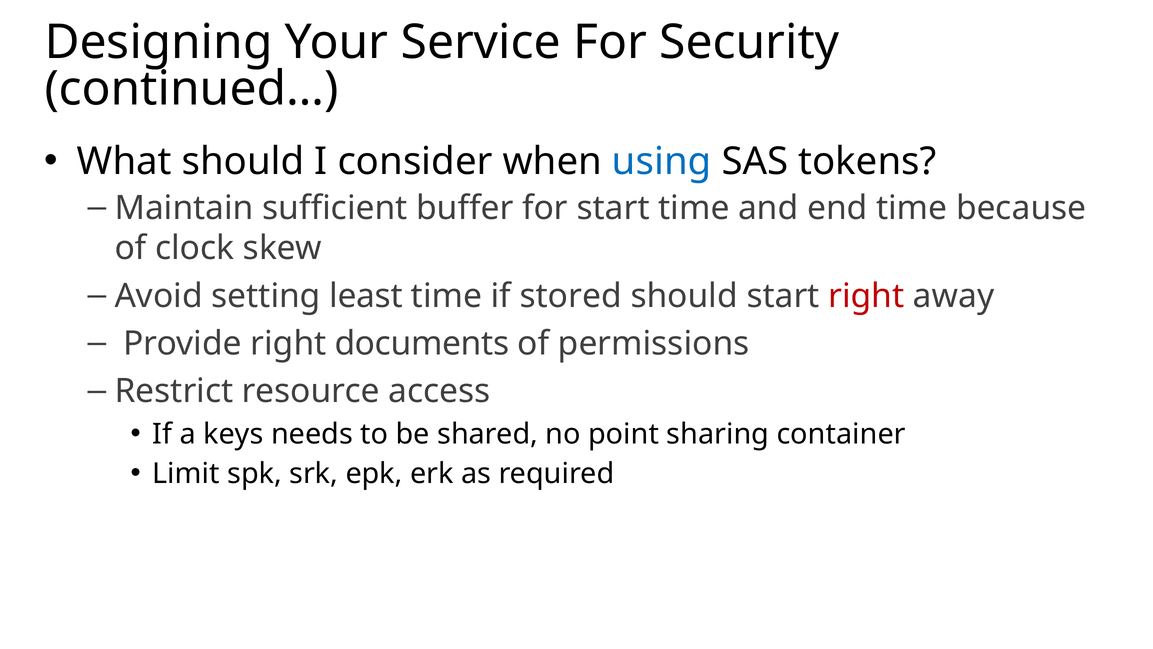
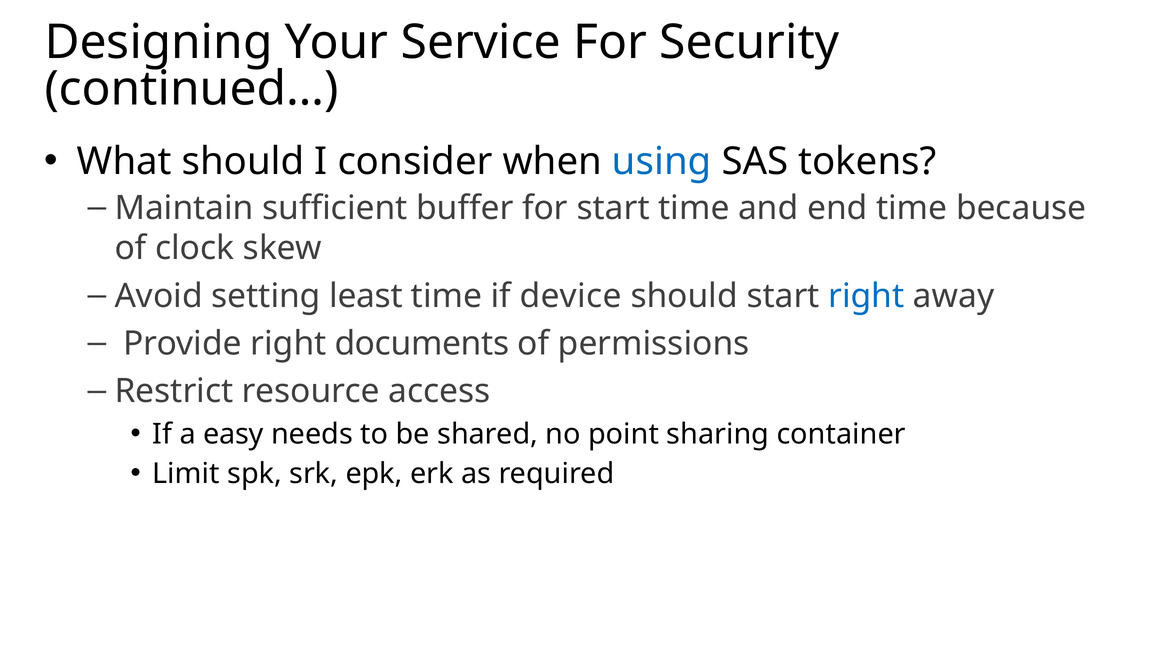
stored: stored -> device
right at (866, 296) colour: red -> blue
keys: keys -> easy
